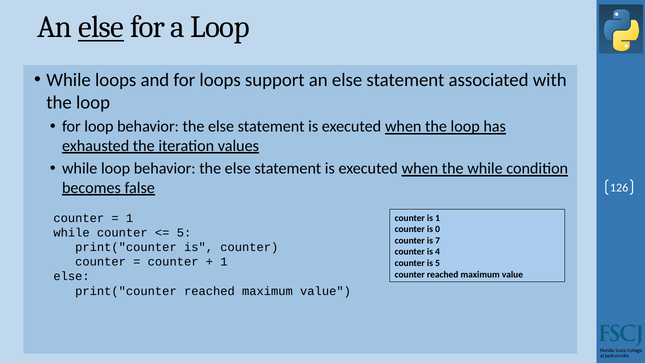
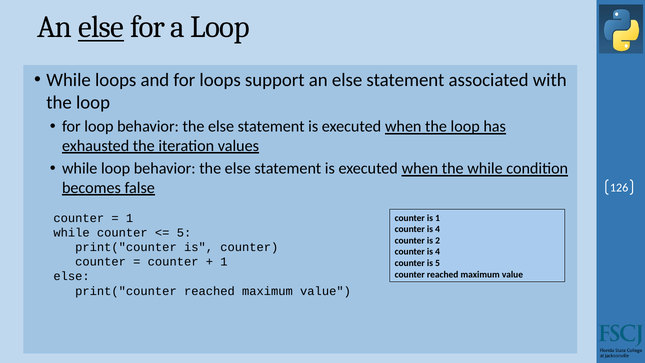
0 at (438, 229): 0 -> 4
7: 7 -> 2
